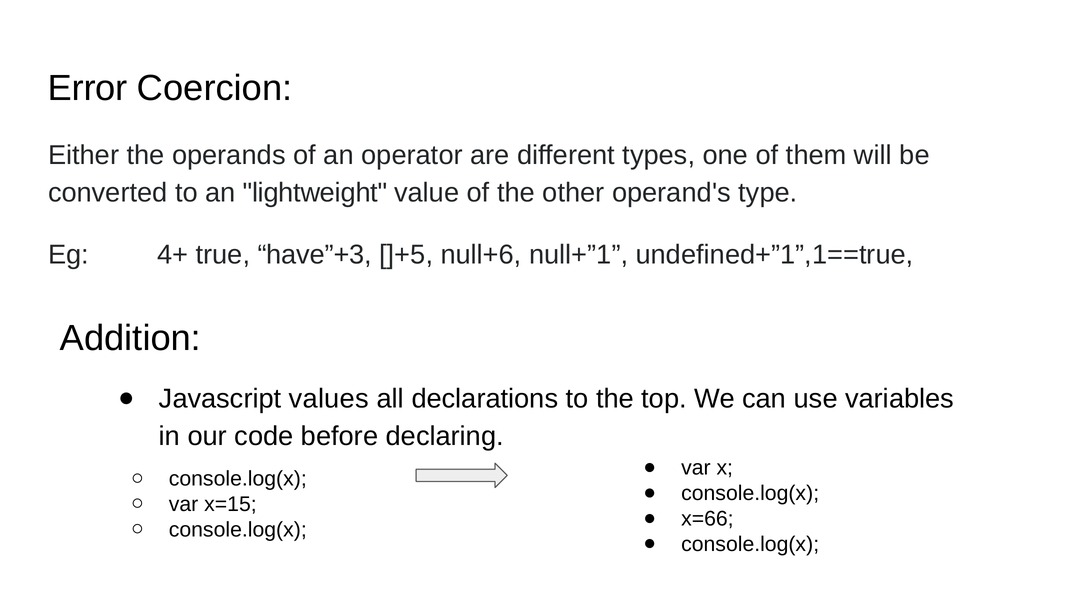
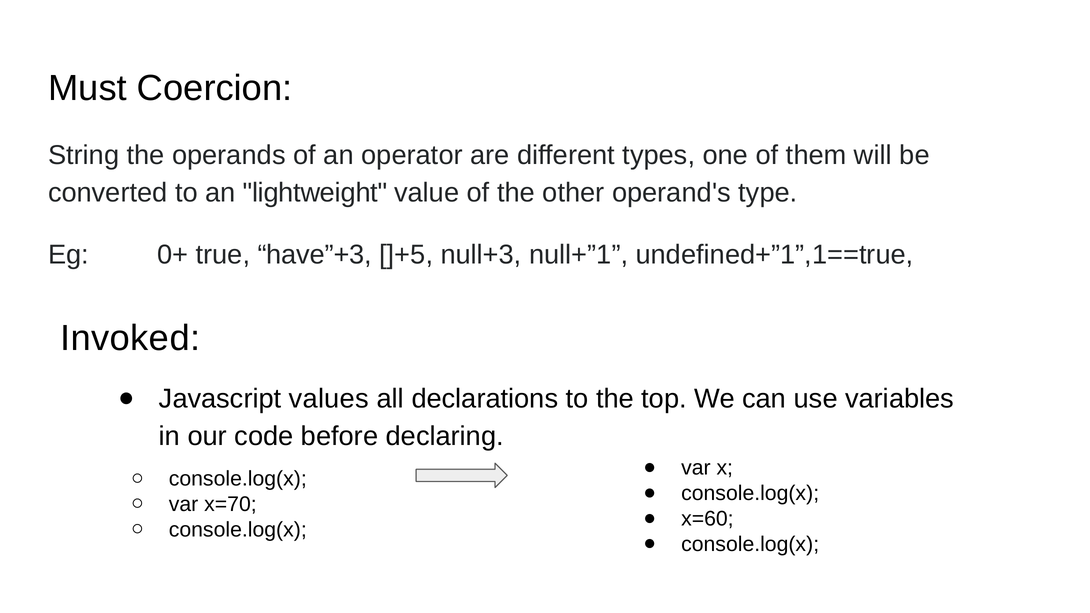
Error: Error -> Must
Either: Either -> String
4+: 4+ -> 0+
null+6: null+6 -> null+3
Addition: Addition -> Invoked
x=15: x=15 -> x=70
x=66: x=66 -> x=60
